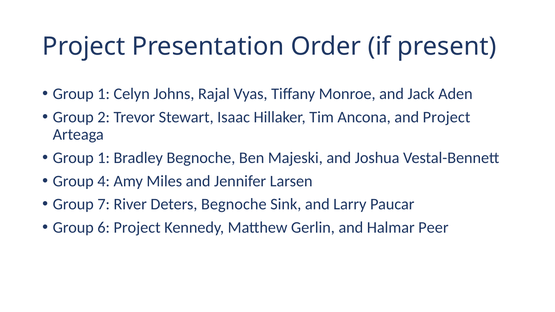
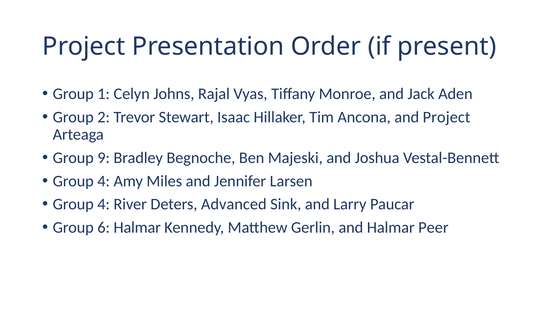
1 at (104, 158): 1 -> 9
7 at (104, 204): 7 -> 4
Deters Begnoche: Begnoche -> Advanced
6 Project: Project -> Halmar
